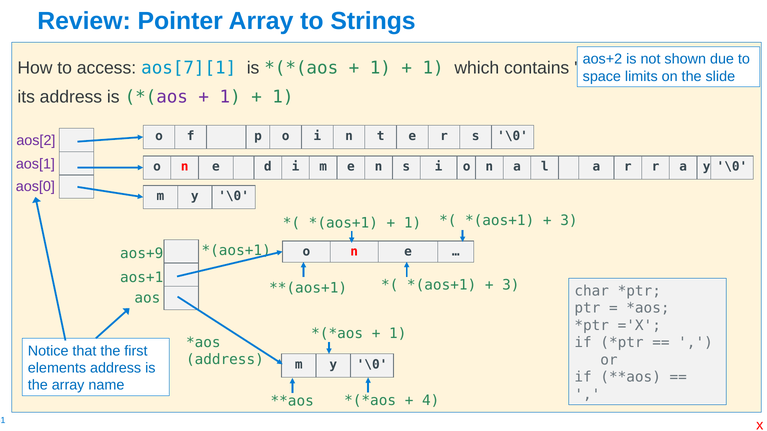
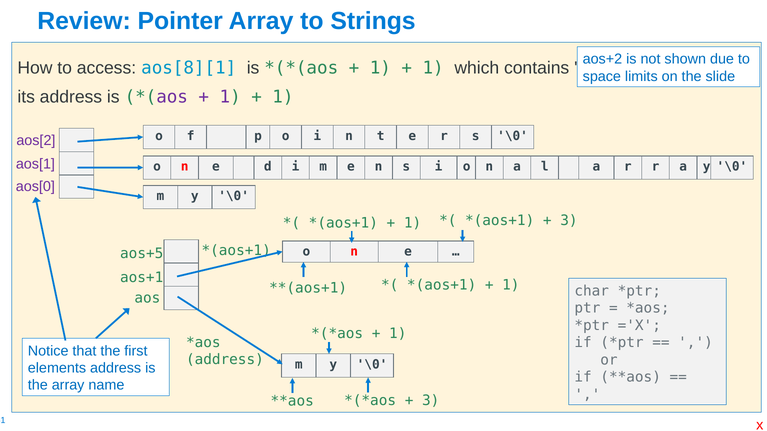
aos[7][1: aos[7][1 -> aos[8][1
aos+9: aos+9 -> aos+5
3 at (511, 285): 3 -> 1
4 at (431, 401): 4 -> 3
